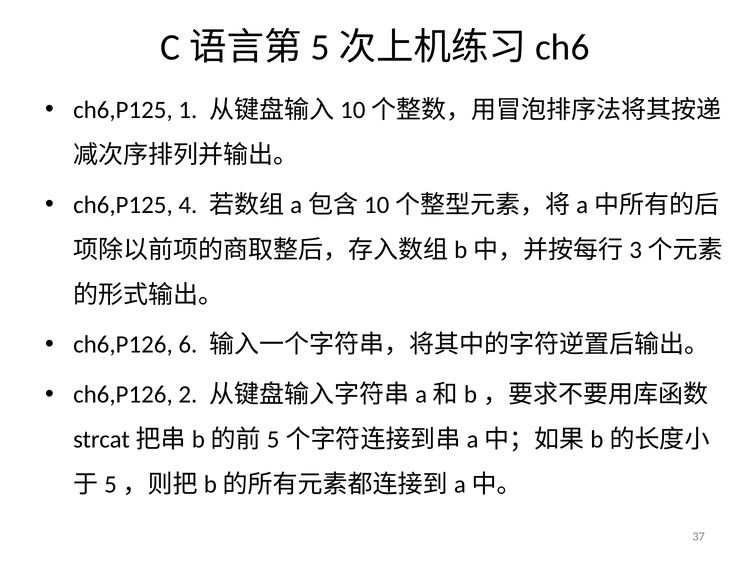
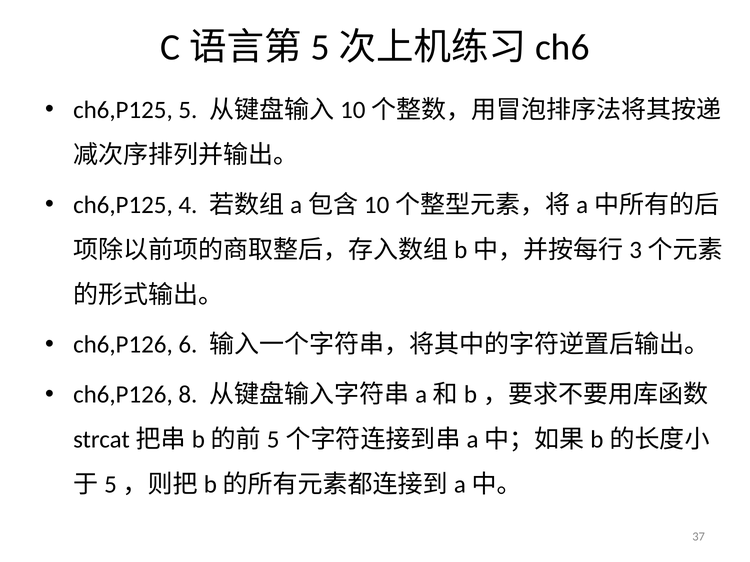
1: 1 -> 5
2: 2 -> 8
